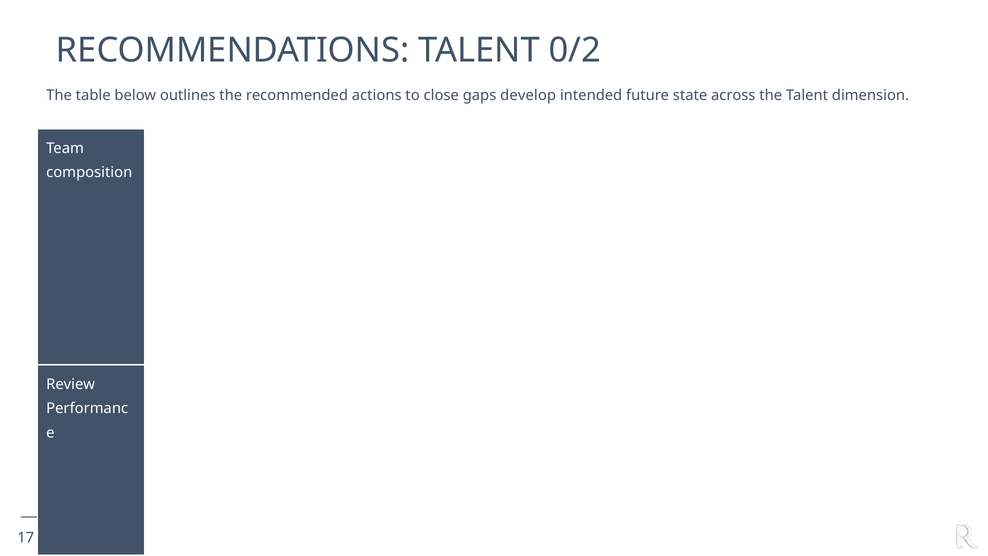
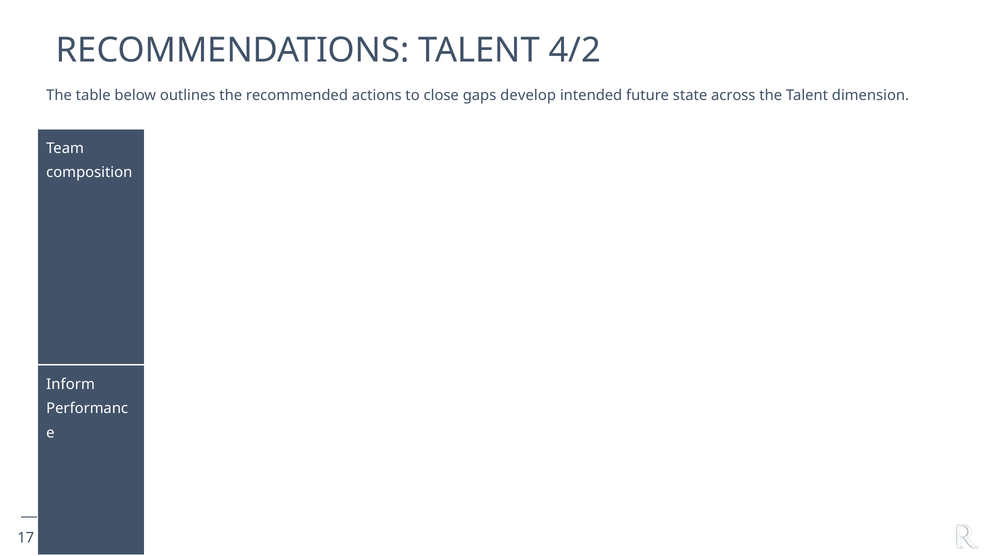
0/2: 0/2 -> 4/2
Review: Review -> Inform
